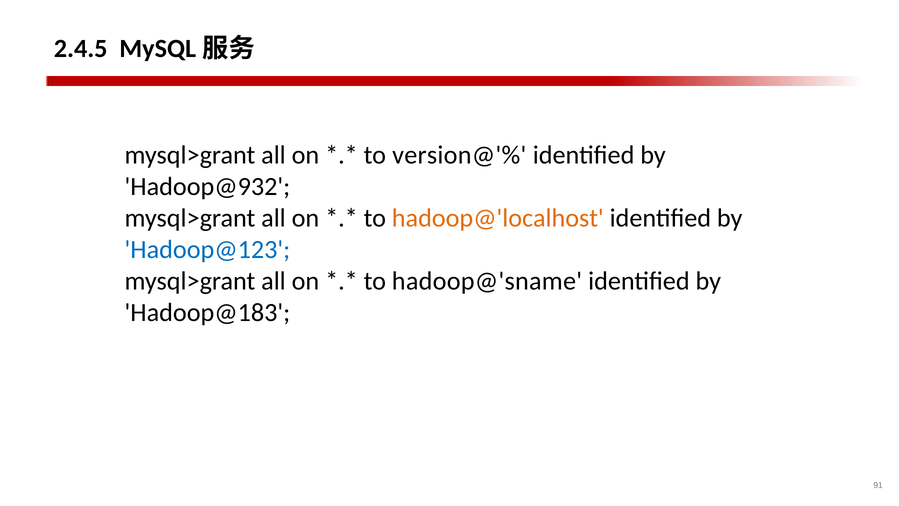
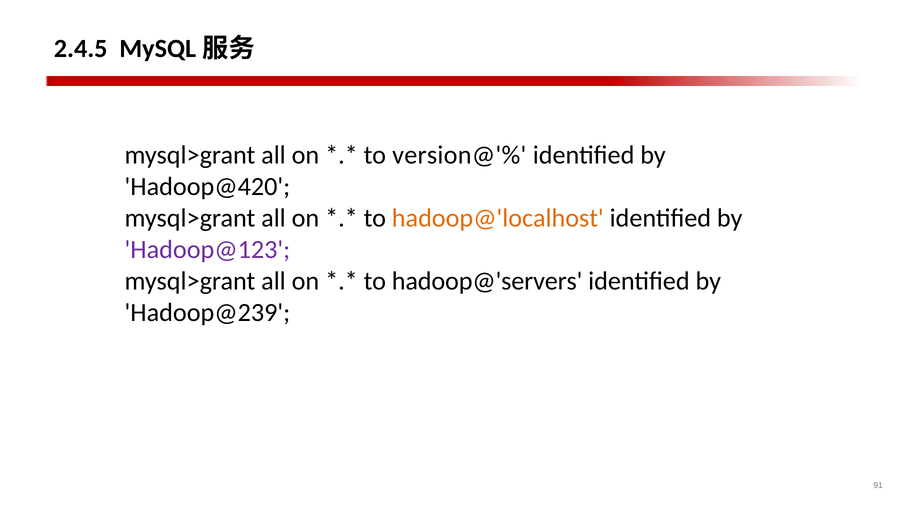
Hadoop@932: Hadoop@932 -> Hadoop@420
Hadoop@123 colour: blue -> purple
hadoop@'sname: hadoop@'sname -> hadoop@'servers
Hadoop@183: Hadoop@183 -> Hadoop@239
